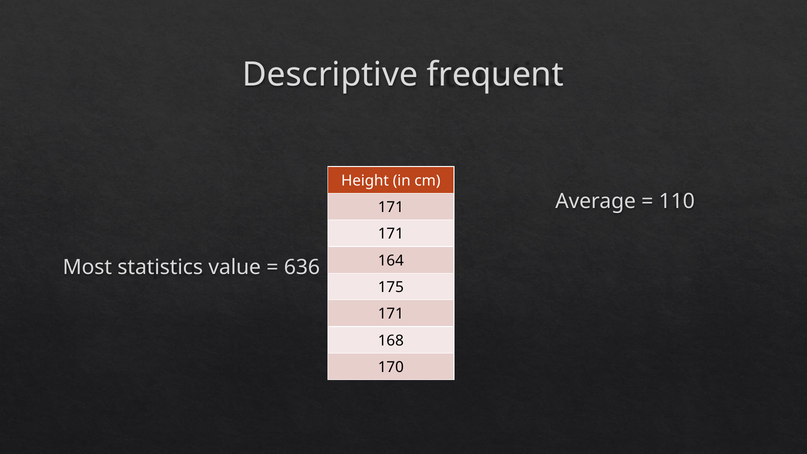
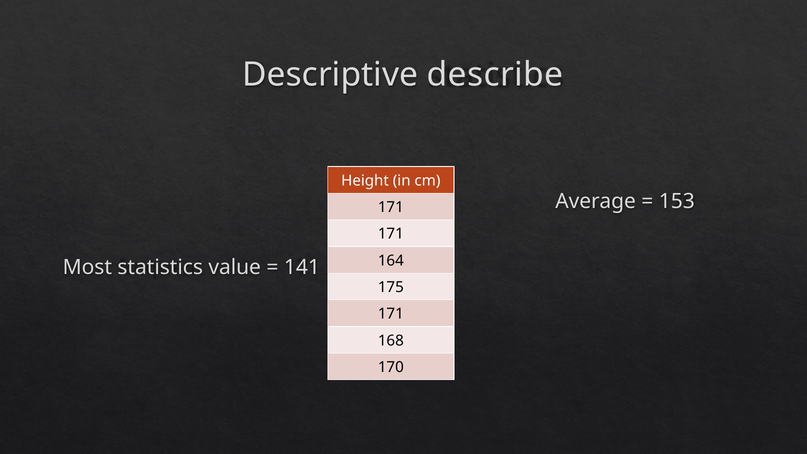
frequent: frequent -> describe
110: 110 -> 153
636: 636 -> 141
